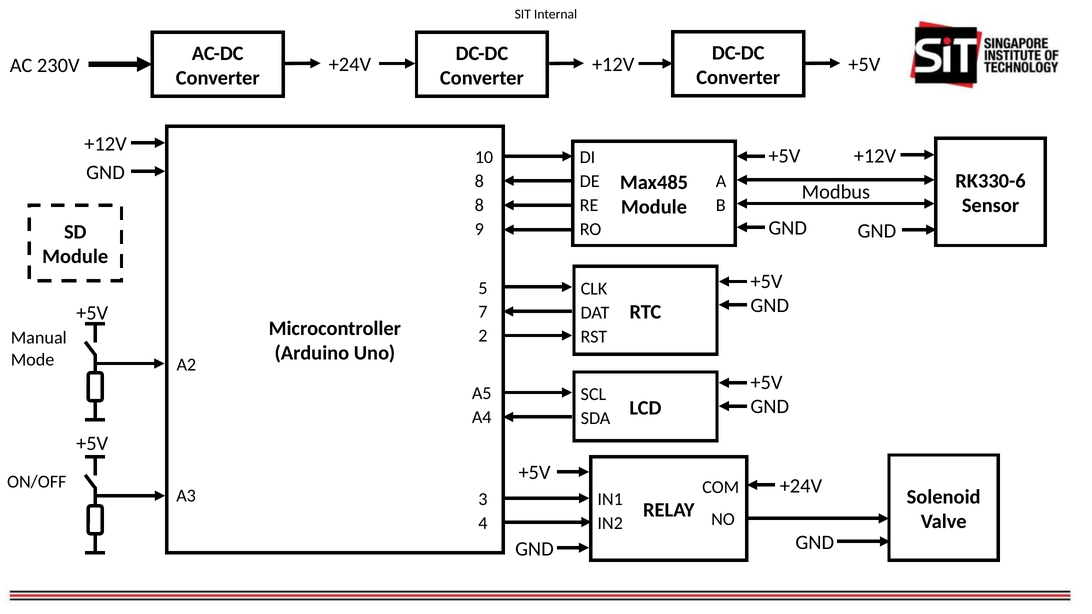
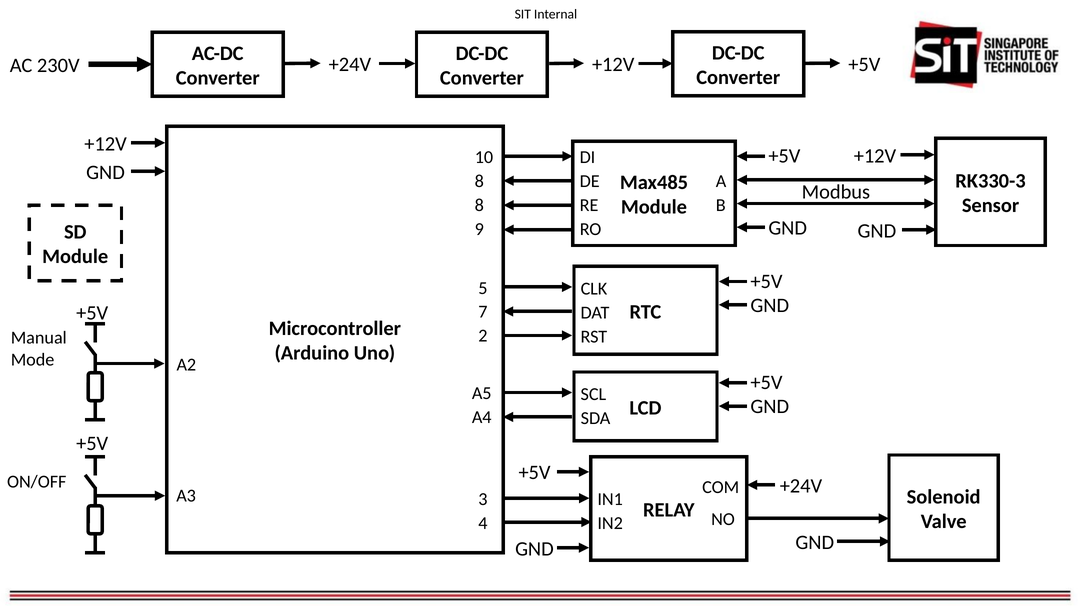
RK330-6: RK330-6 -> RK330-3
